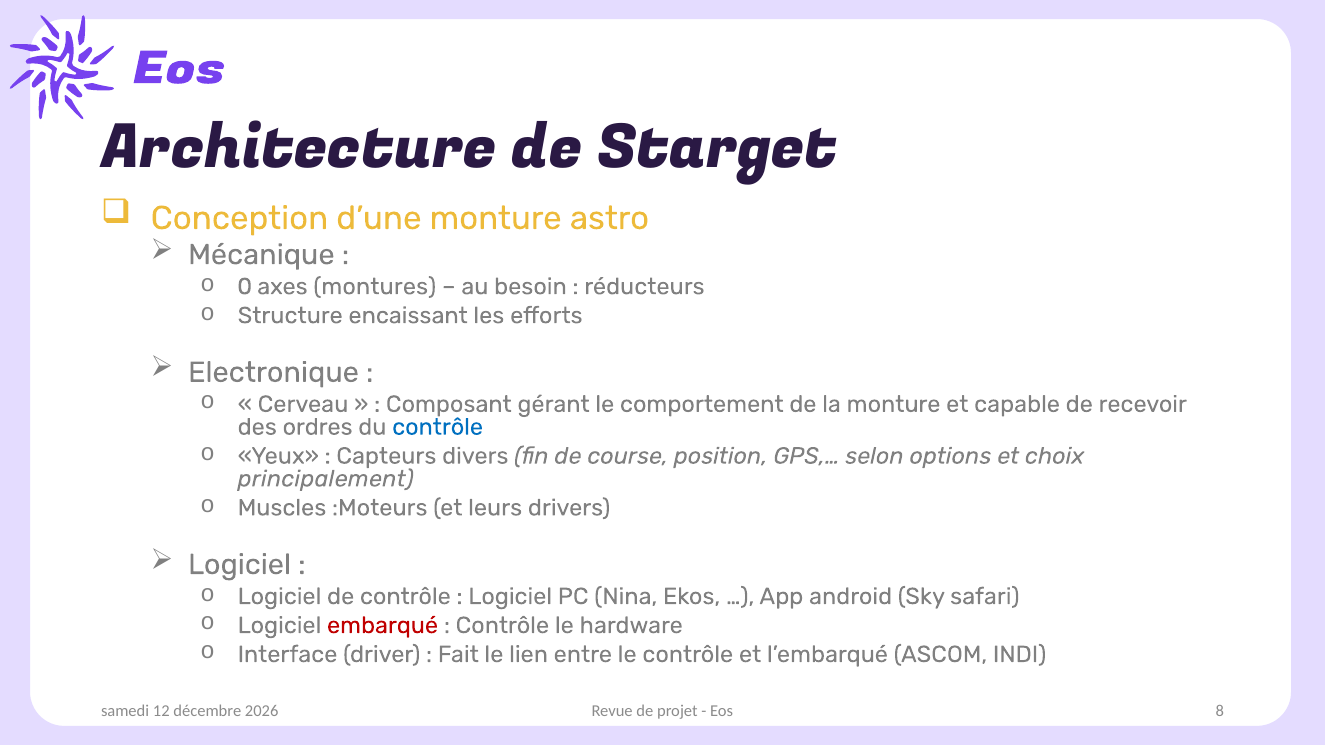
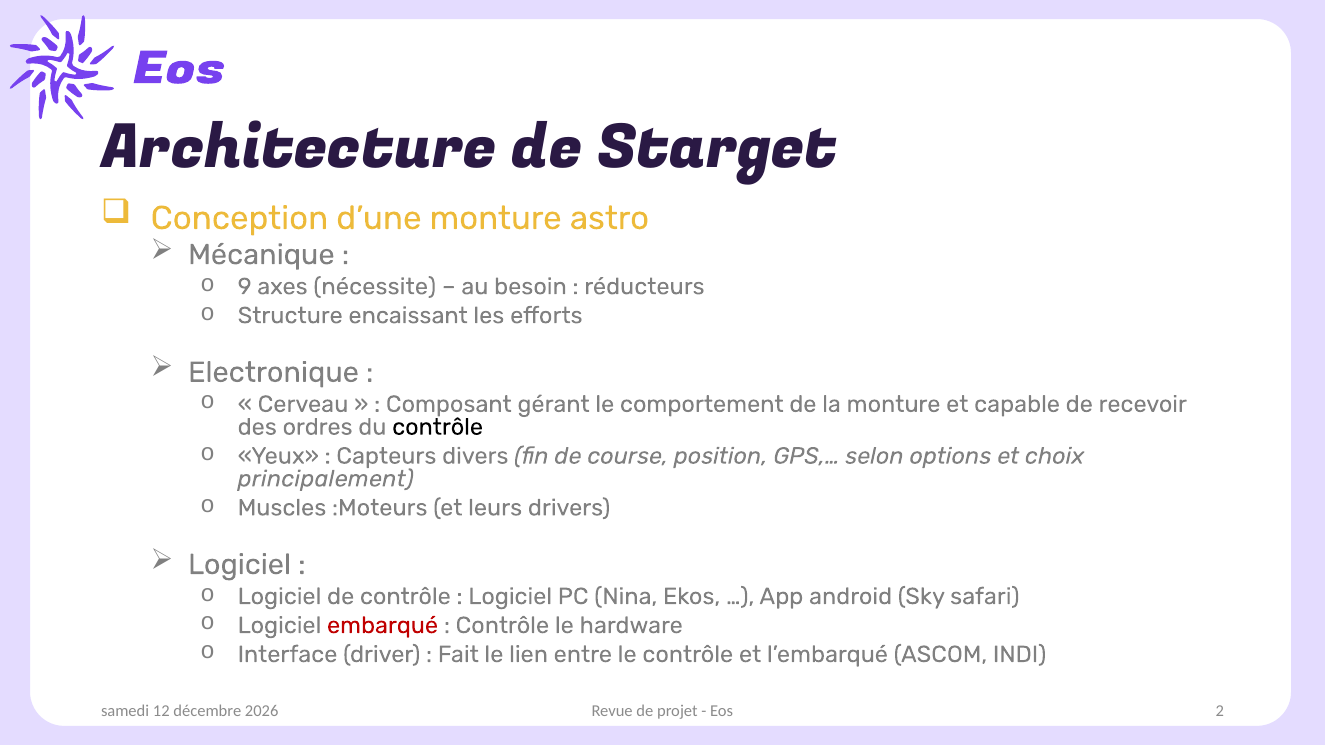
0: 0 -> 9
montures: montures -> nécessite
contrôle at (438, 427) colour: blue -> black
8: 8 -> 2
